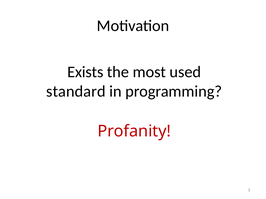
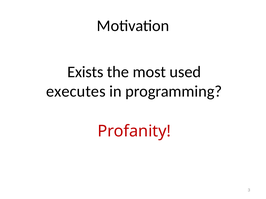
standard: standard -> executes
